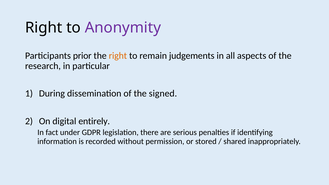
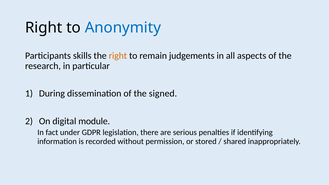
Anonymity colour: purple -> blue
prior: prior -> skills
entirely: entirely -> module
